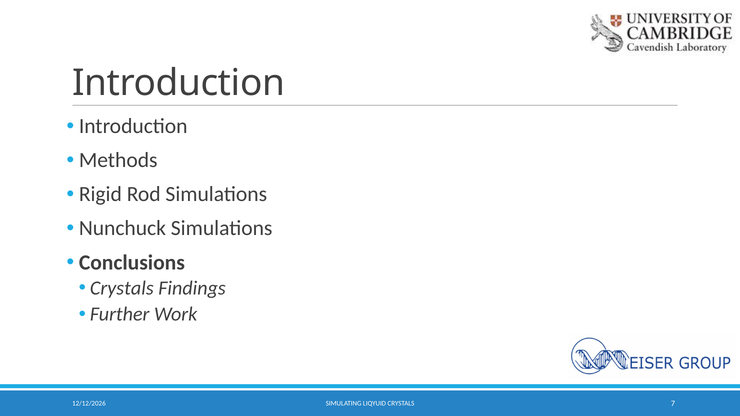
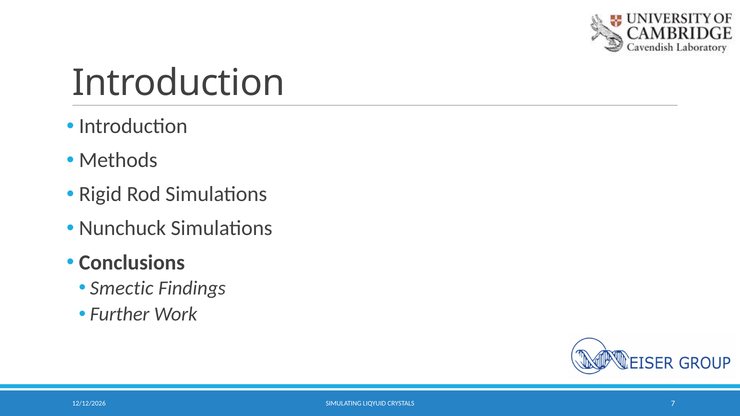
Crystals at (122, 288): Crystals -> Smectic
